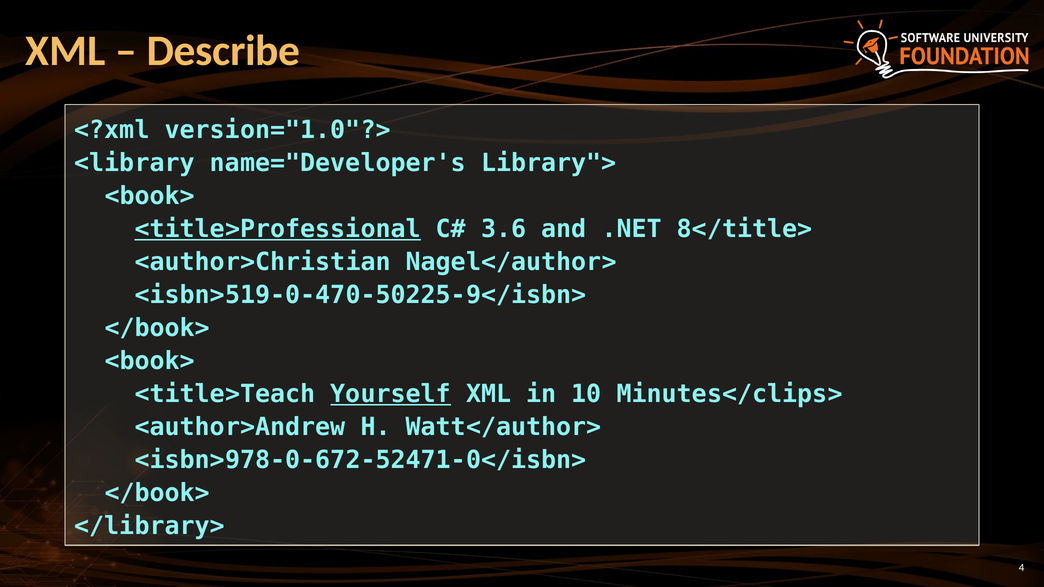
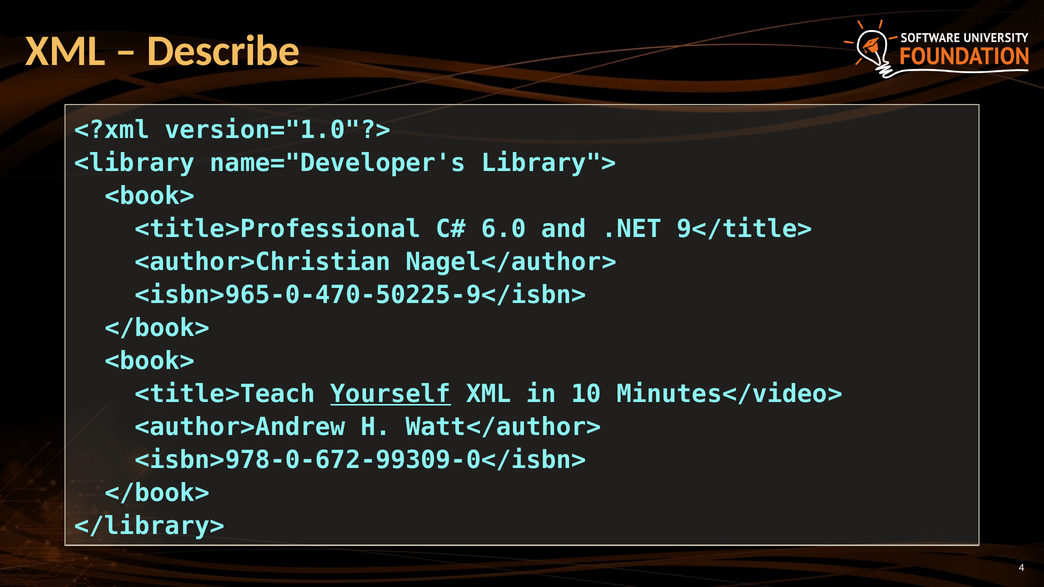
<title>Professional underline: present -> none
3.6: 3.6 -> 6.0
8</title>: 8</title> -> 9</title>
<isbn>519-0-470-50225-9</isbn>: <isbn>519-0-470-50225-9</isbn> -> <isbn>965-0-470-50225-9</isbn>
Minutes</clips>: Minutes</clips> -> Minutes</video>
<isbn>978-0-672-52471-0</isbn>: <isbn>978-0-672-52471-0</isbn> -> <isbn>978-0-672-99309-0</isbn>
